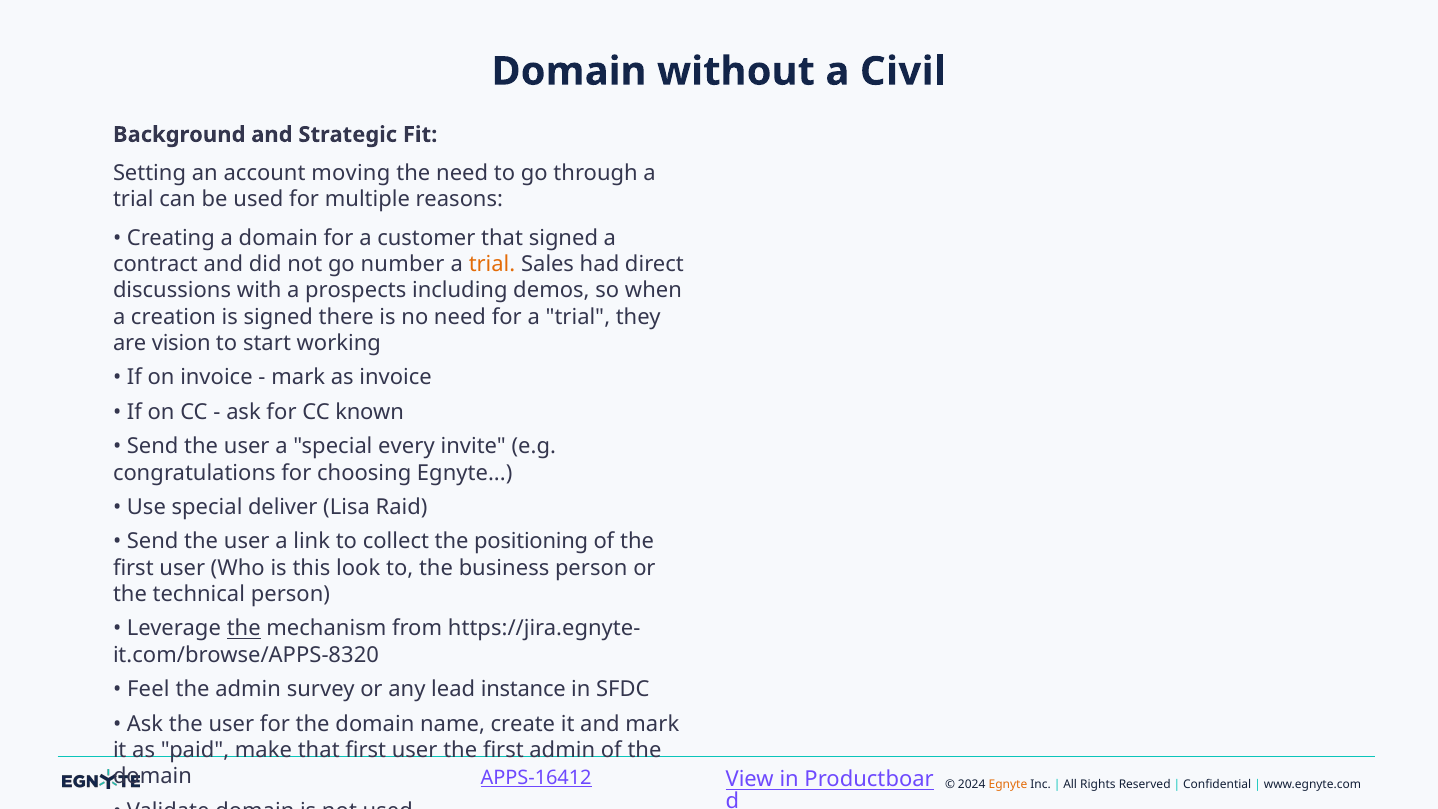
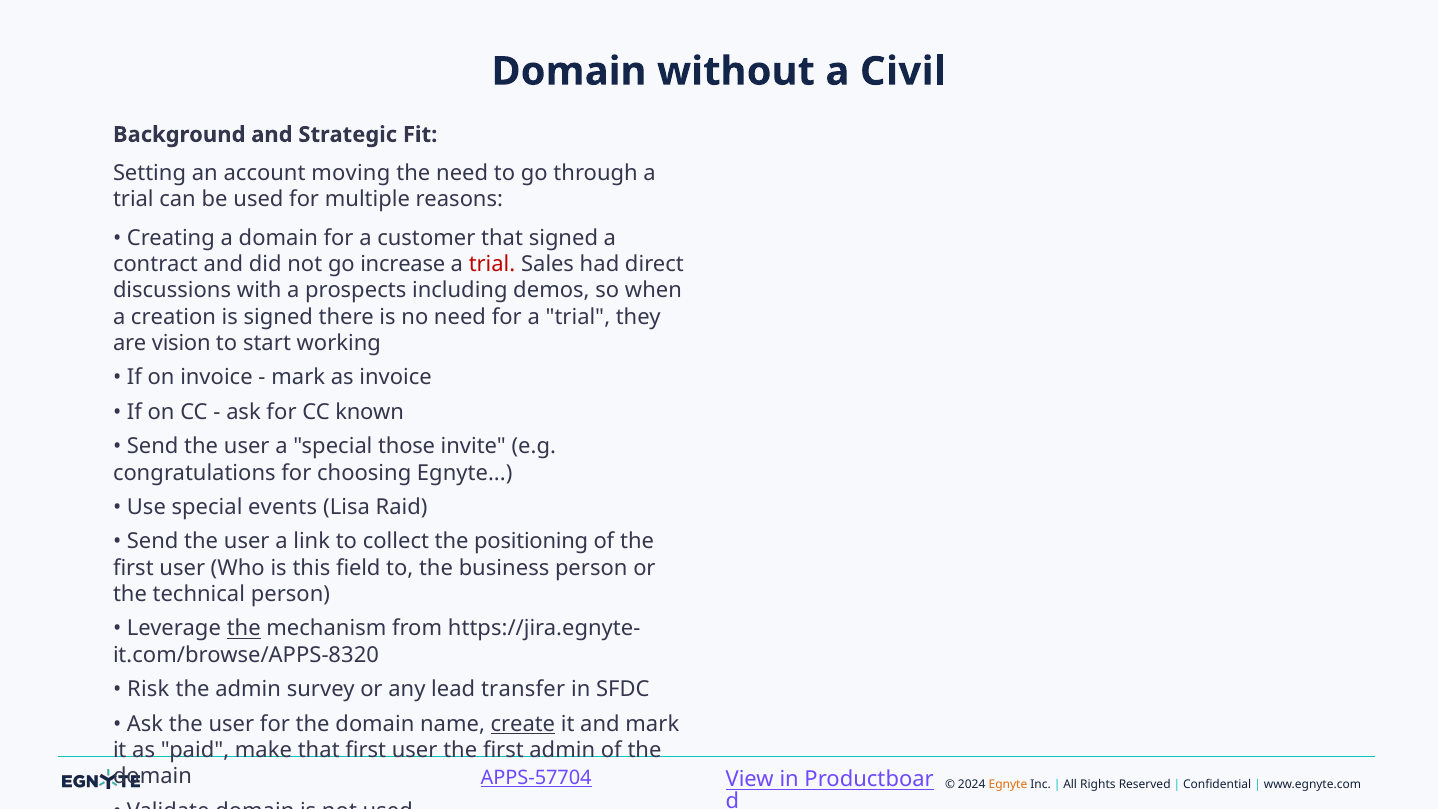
number: number -> increase
trial at (492, 264) colour: orange -> red
every: every -> those
deliver: deliver -> events
look: look -> field
Feel at (148, 689): Feel -> Risk
instance: instance -> transfer
create at (523, 724) underline: none -> present
APPS-16412: APPS-16412 -> APPS-57704
